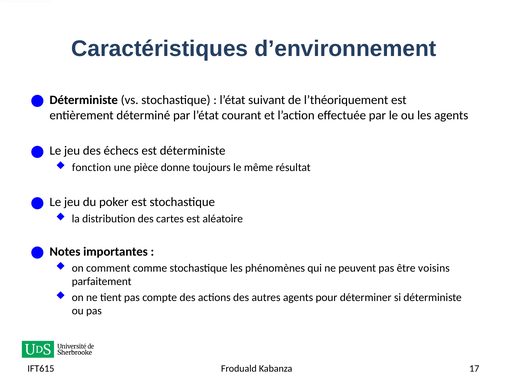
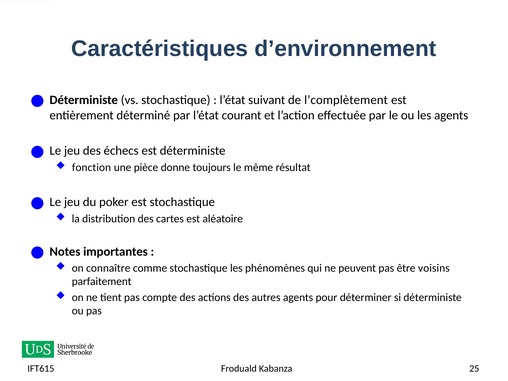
l’théoriquement: l’théoriquement -> l’complètement
comment: comment -> connaître
17: 17 -> 25
